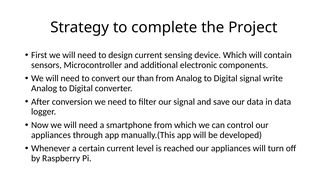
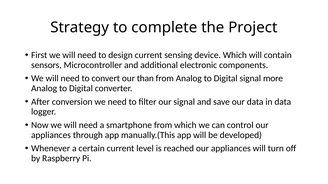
write: write -> more
